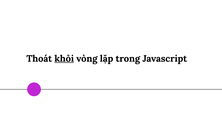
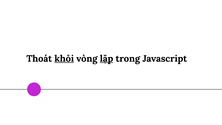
lặp underline: none -> present
